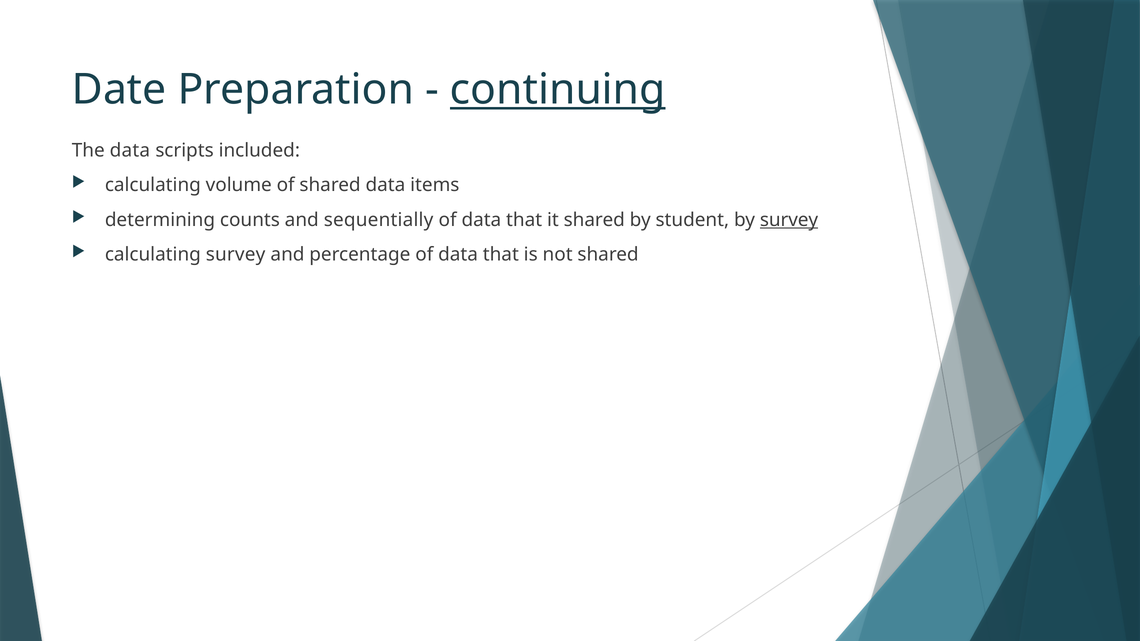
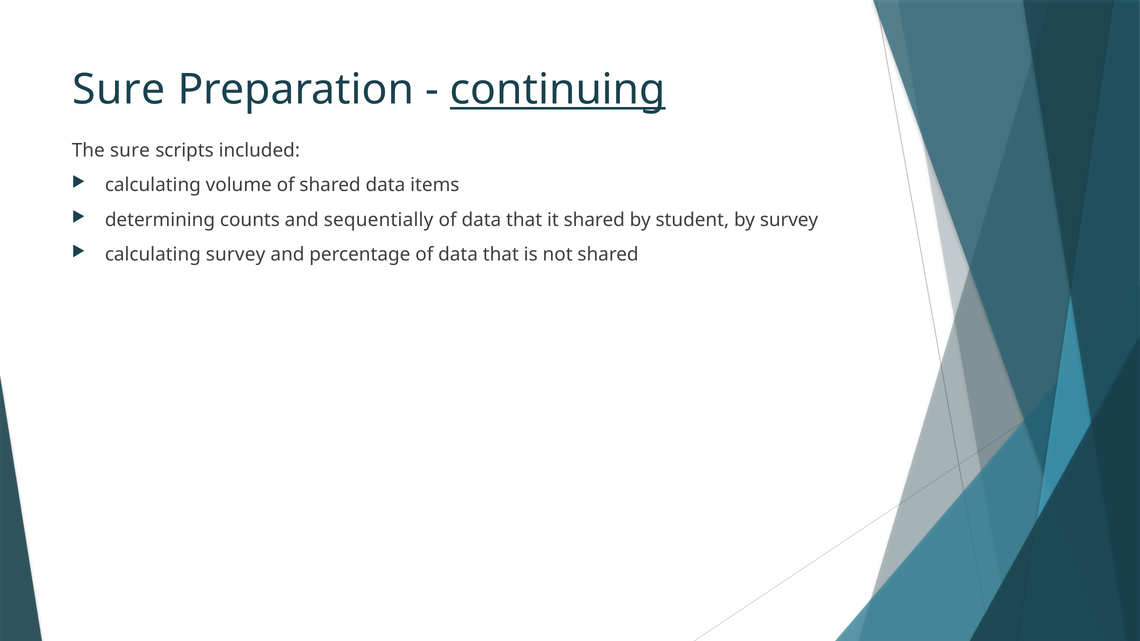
Date at (119, 90): Date -> Sure
The data: data -> sure
survey at (789, 220) underline: present -> none
